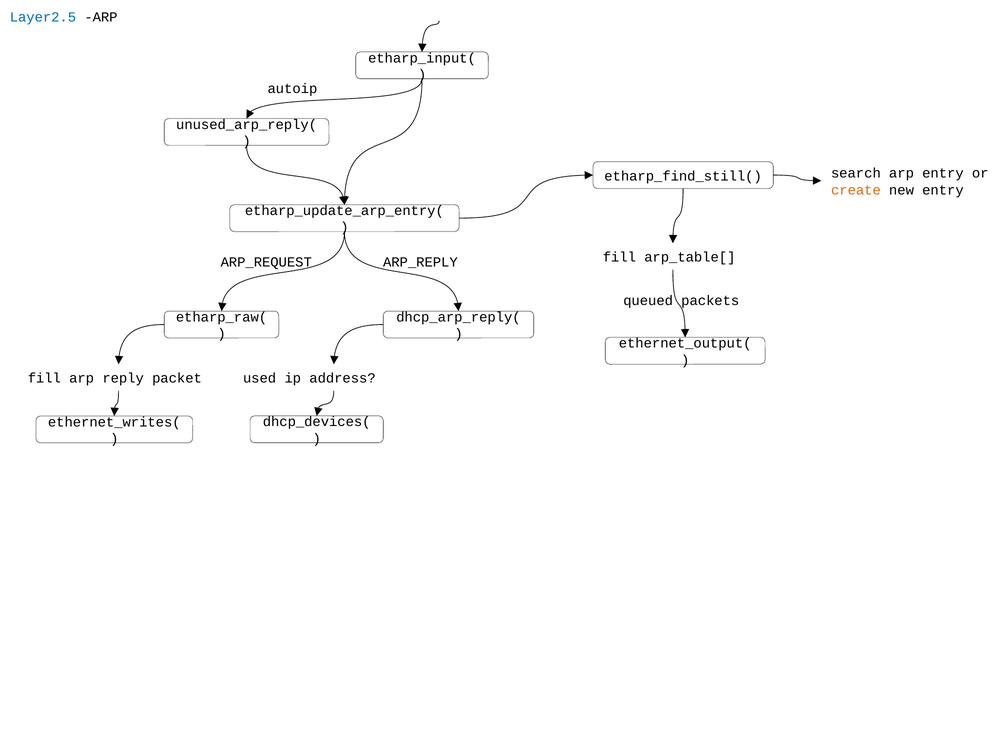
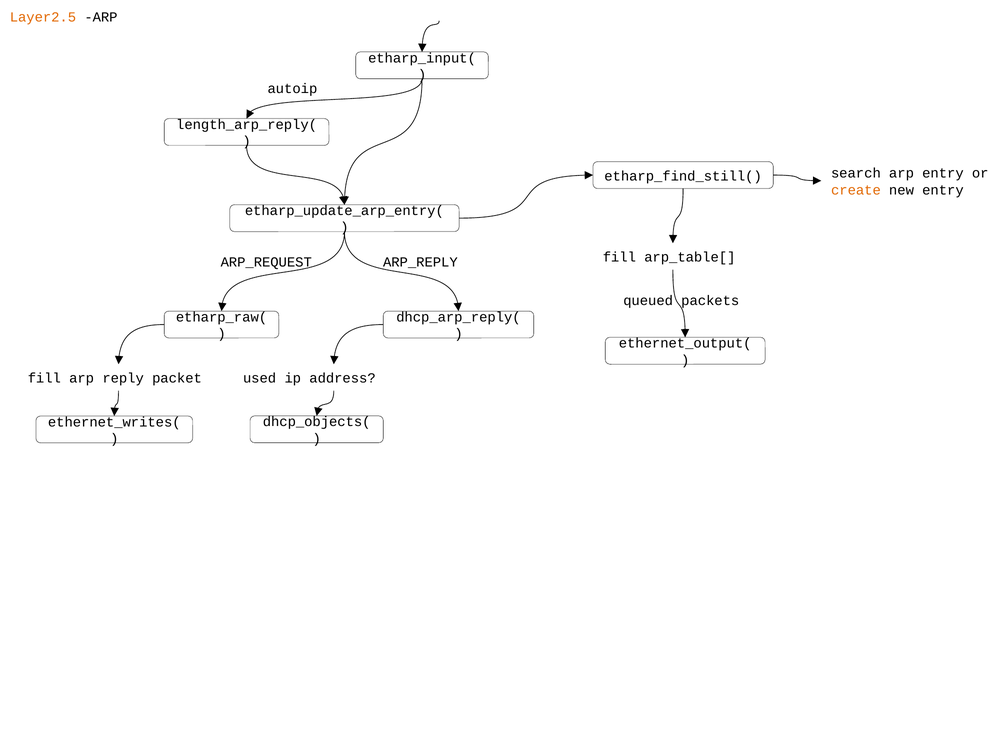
Layer2.5 colour: blue -> orange
unused_arp_reply(: unused_arp_reply( -> length_arp_reply(
dhcp_devices(: dhcp_devices( -> dhcp_objects(
